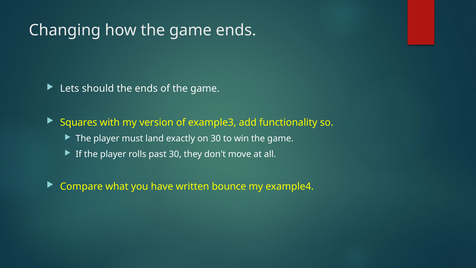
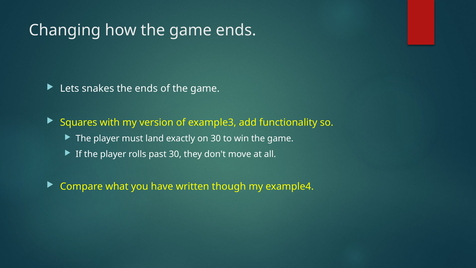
should: should -> snakes
bounce: bounce -> though
